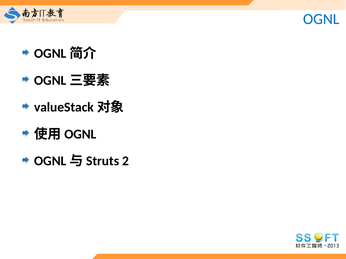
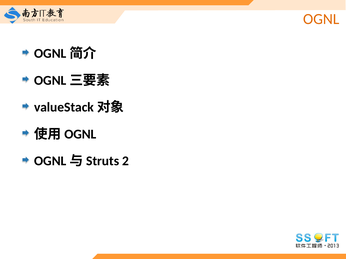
OGNL colour: blue -> orange
